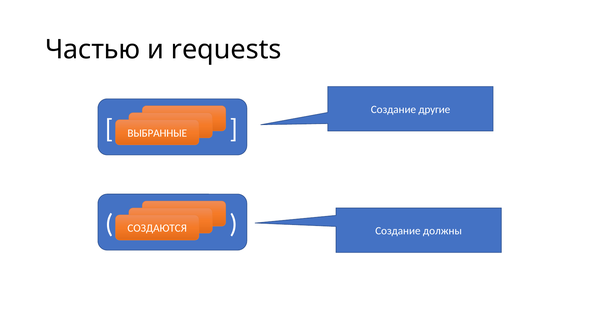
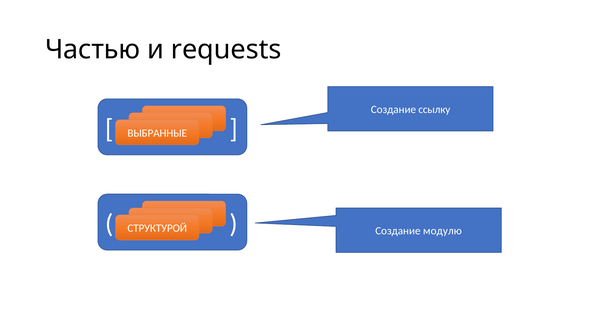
другие: другие -> ссылку
СОЗДАЮТСЯ: СОЗДАЮТСЯ -> СТРУКТУРОЙ
должны: должны -> модулю
